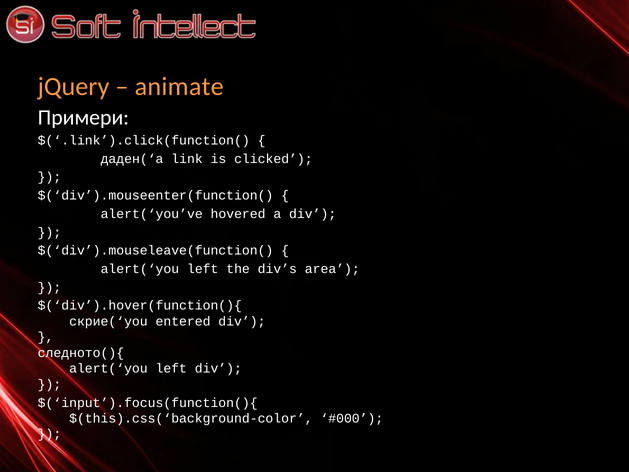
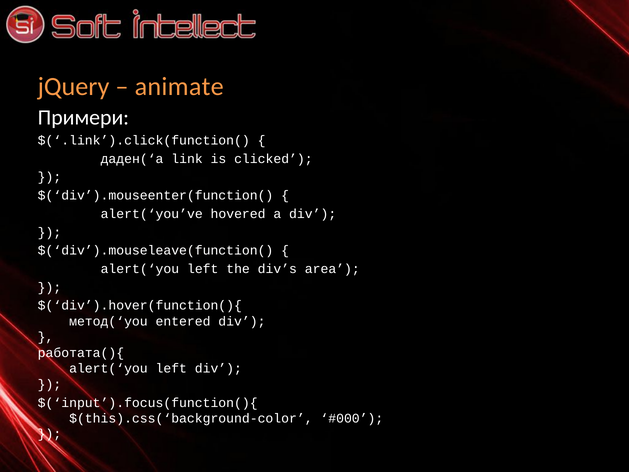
скрие(‘you: скрие(‘you -> метод(‘you
следното(){: следното(){ -> работата(){
